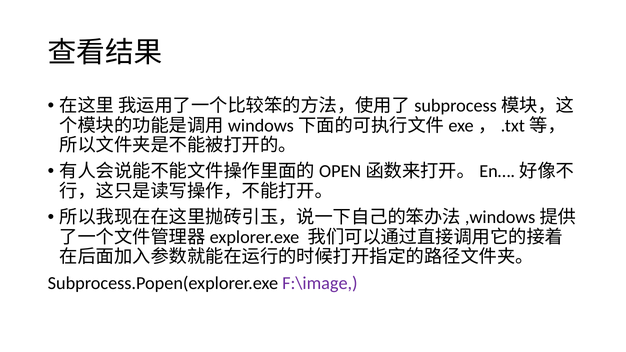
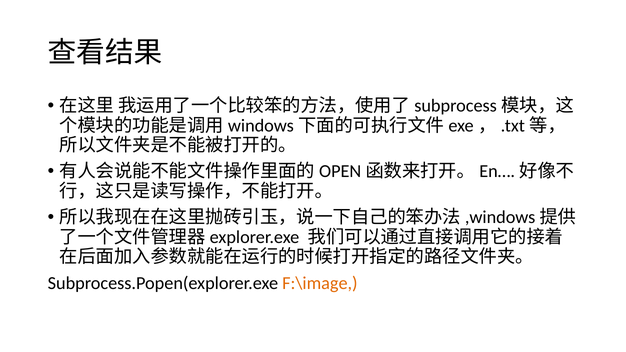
F:\image colour: purple -> orange
